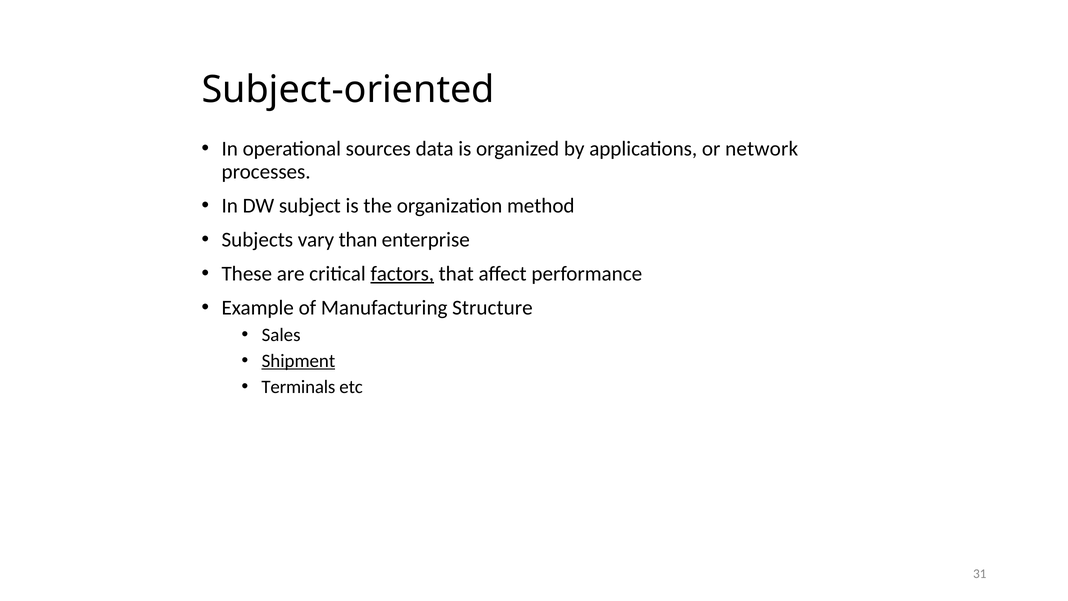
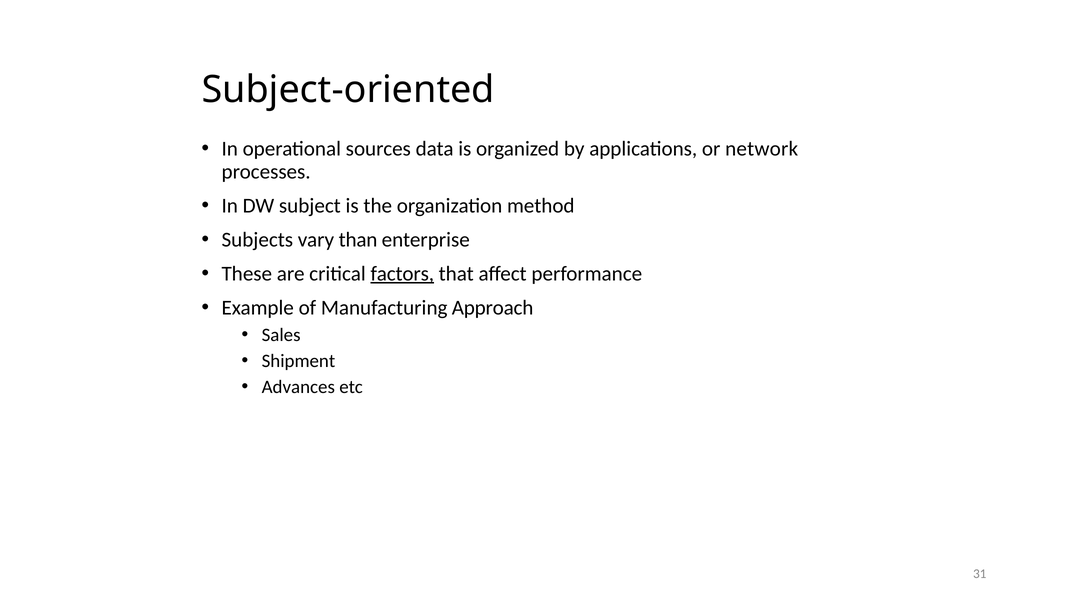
Structure: Structure -> Approach
Shipment underline: present -> none
Terminals: Terminals -> Advances
